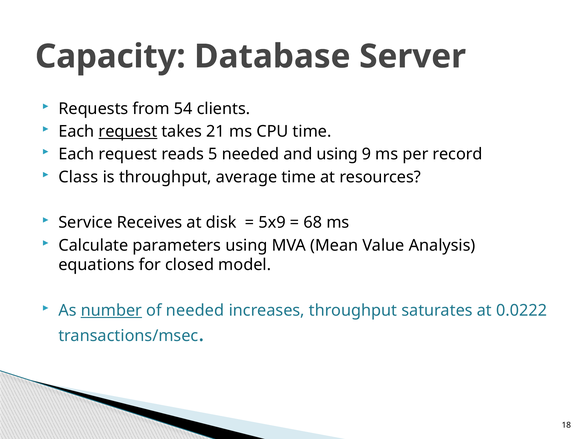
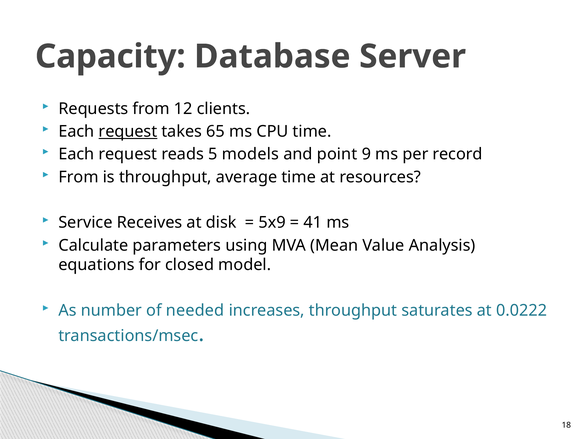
54: 54 -> 12
21: 21 -> 65
5 needed: needed -> models
and using: using -> point
Class at (78, 177): Class -> From
68: 68 -> 41
number underline: present -> none
